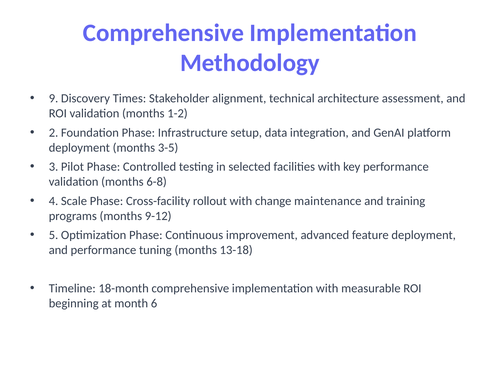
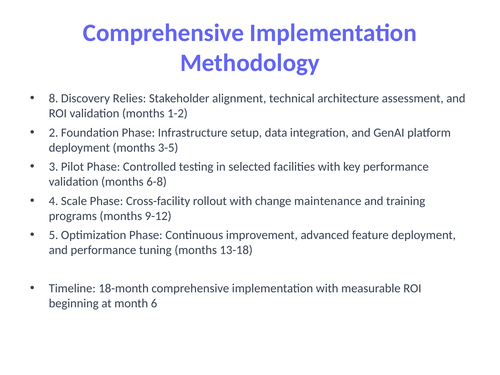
9: 9 -> 8
Times: Times -> Relies
